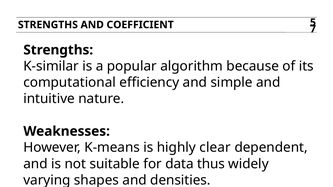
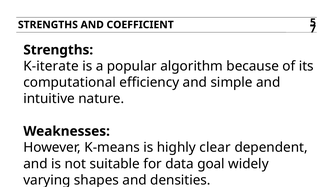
K-similar: K-similar -> K-iterate
thus: thus -> goal
